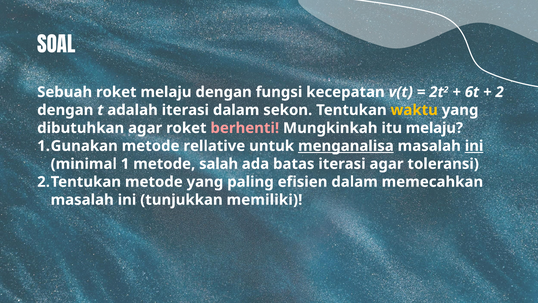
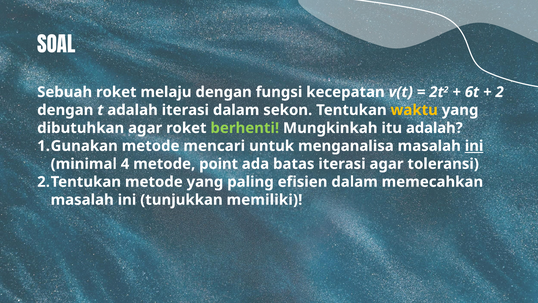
berhenti colour: pink -> light green
itu melaju: melaju -> adalah
rellative: rellative -> mencari
menganalisa underline: present -> none
1: 1 -> 4
salah: salah -> point
